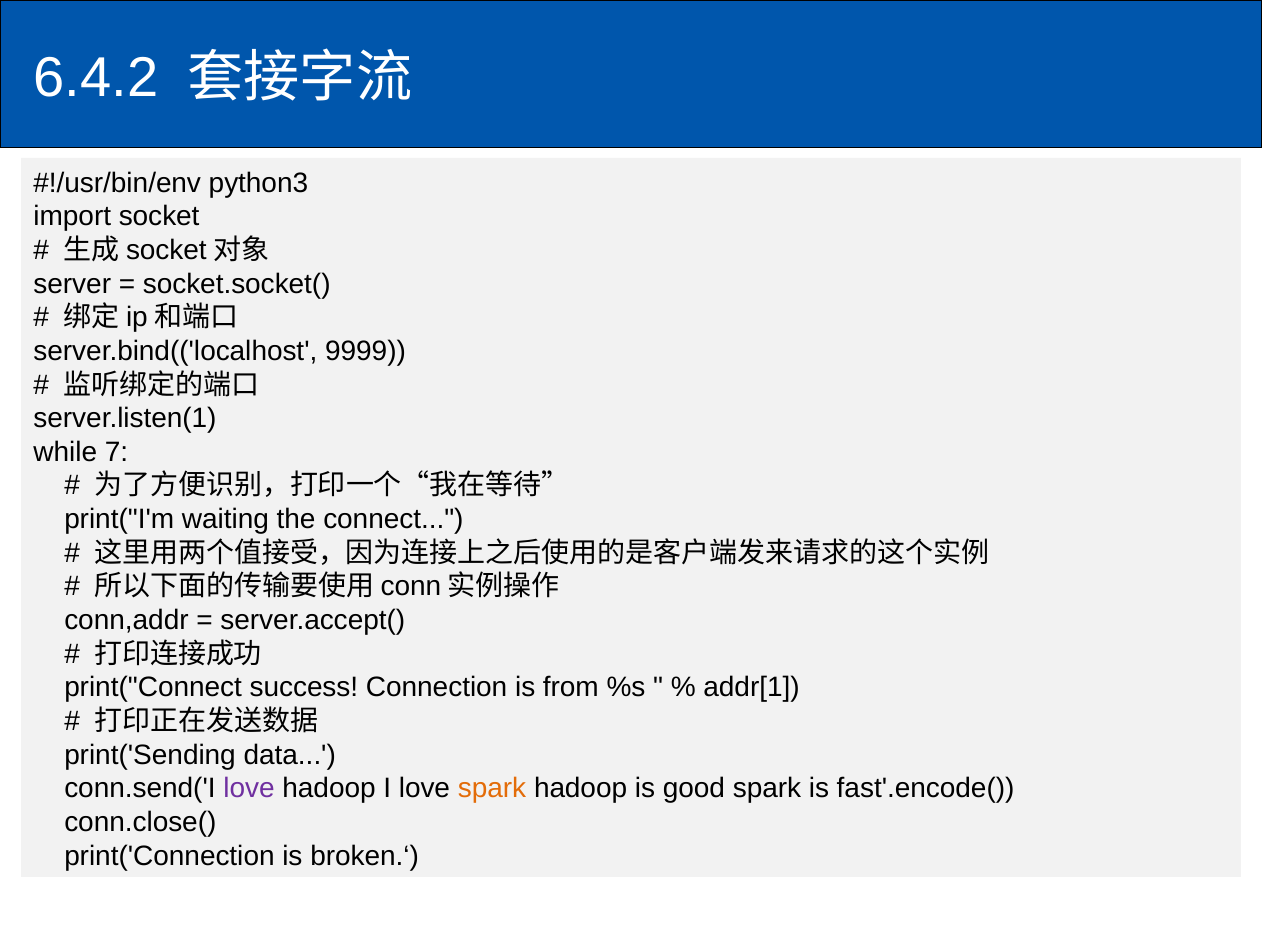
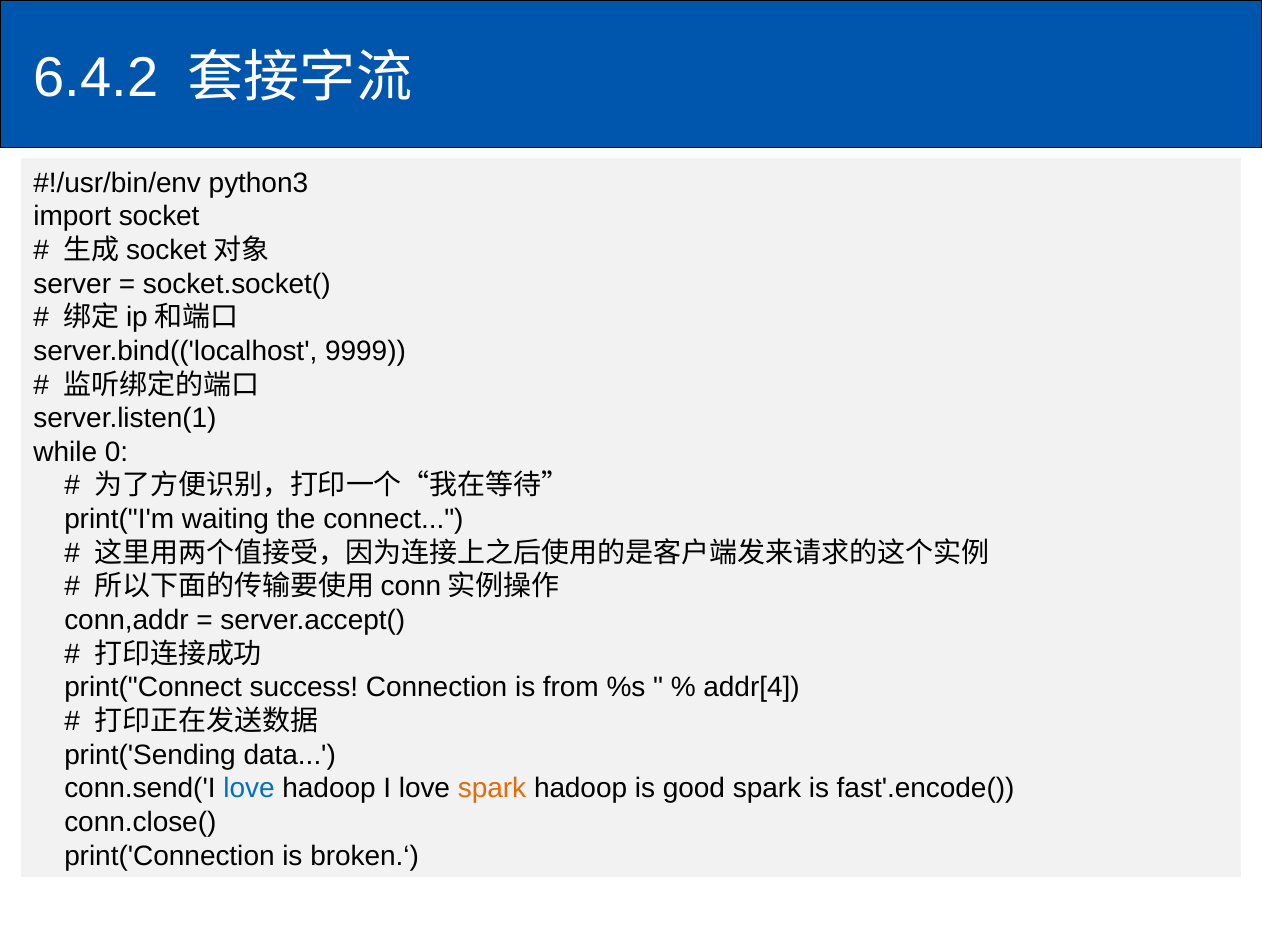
7: 7 -> 0
addr[1: addr[1 -> addr[4
love at (249, 788) colour: purple -> blue
